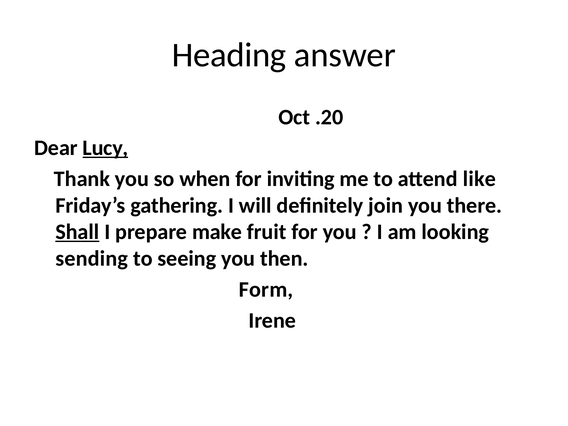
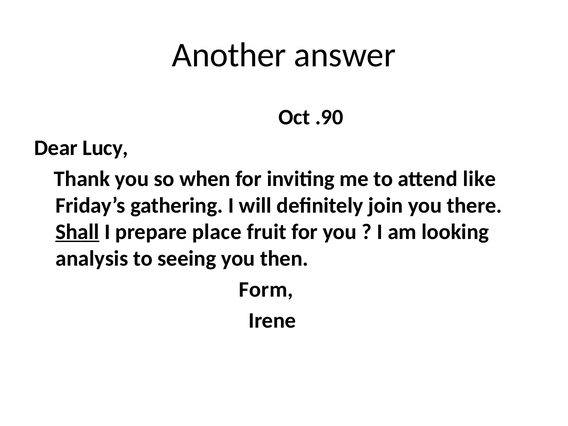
Heading: Heading -> Another
.20: .20 -> .90
Lucy underline: present -> none
make: make -> place
sending: sending -> analysis
